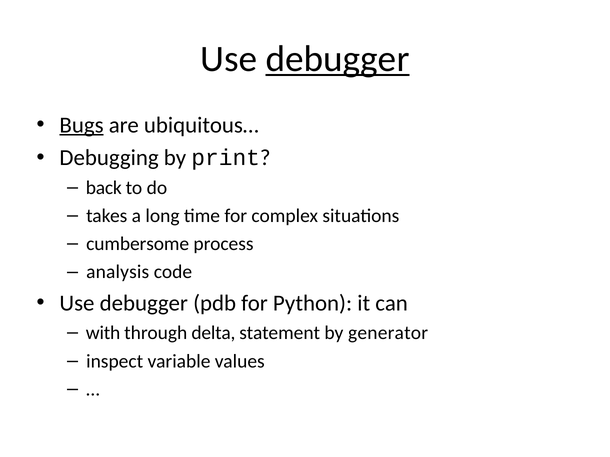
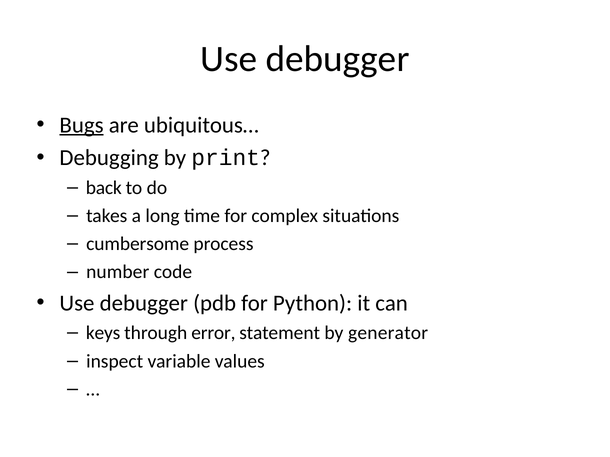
debugger at (338, 59) underline: present -> none
analysis: analysis -> number
with: with -> keys
delta: delta -> error
